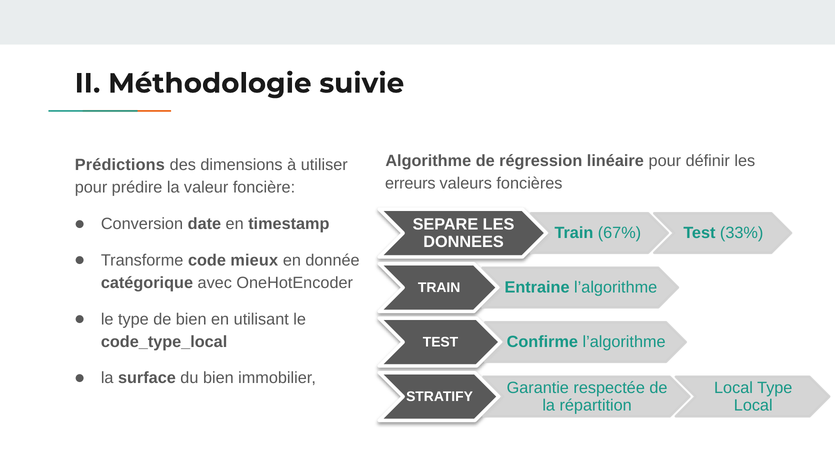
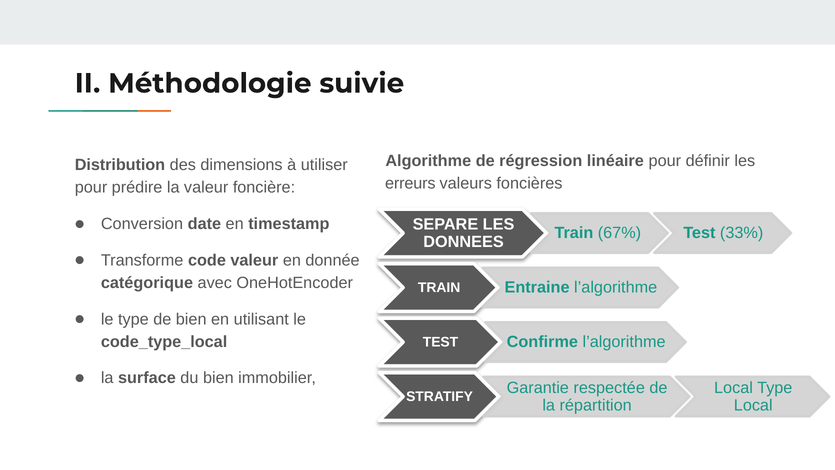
Prédictions: Prédictions -> Distribution
code mieux: mieux -> valeur
